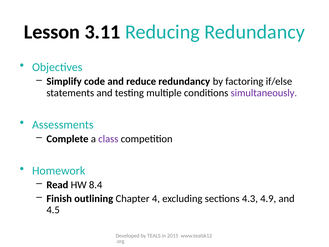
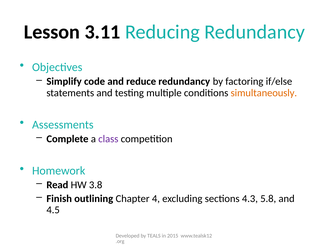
simultaneously colour: purple -> orange
8.4: 8.4 -> 3.8
4.9: 4.9 -> 5.8
